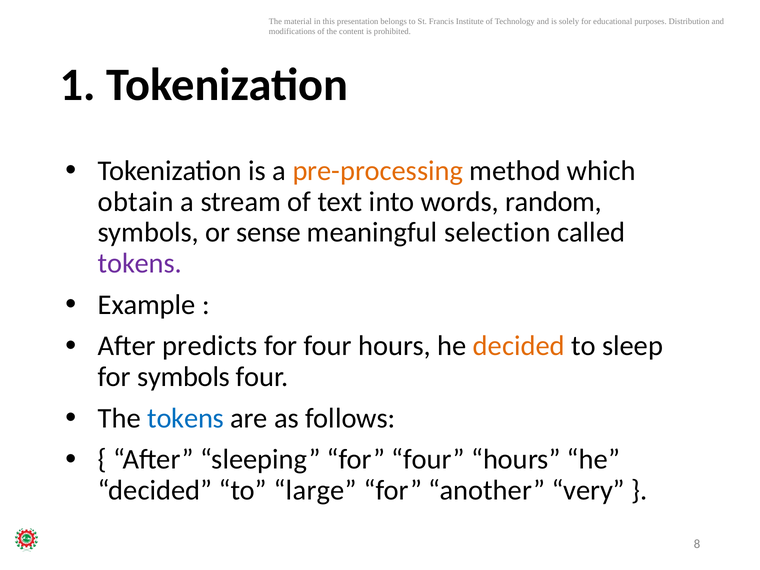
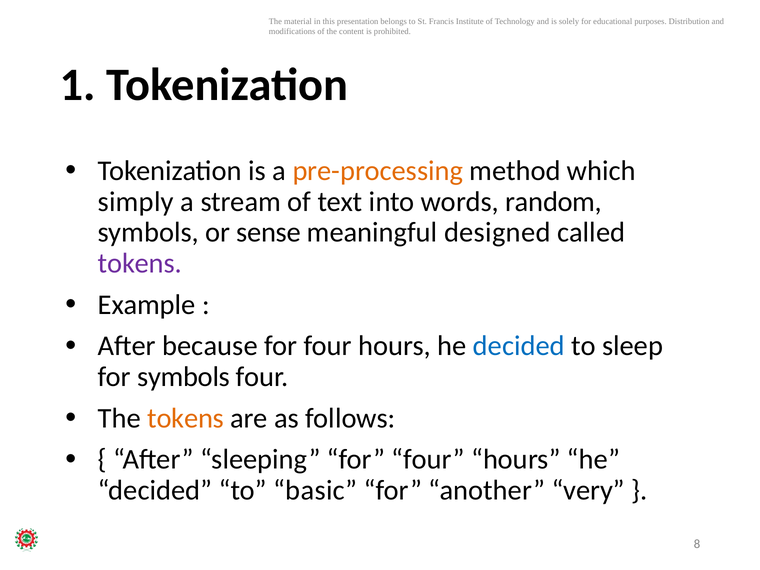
obtain: obtain -> simply
selection: selection -> designed
predicts: predicts -> because
decided at (519, 346) colour: orange -> blue
tokens at (186, 418) colour: blue -> orange
large: large -> basic
